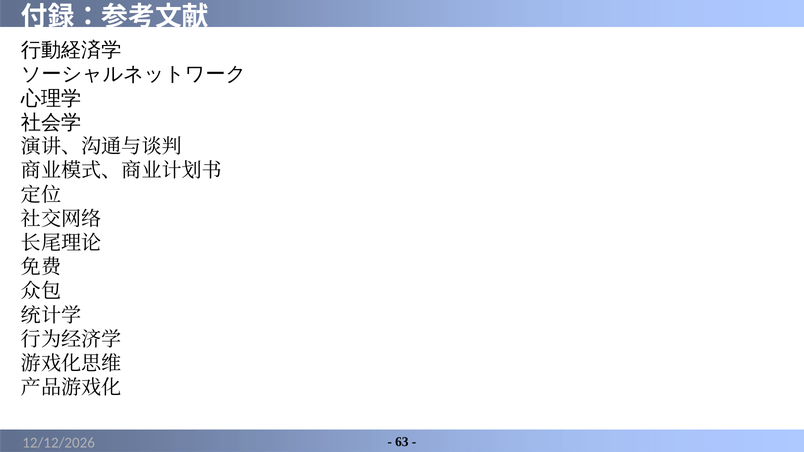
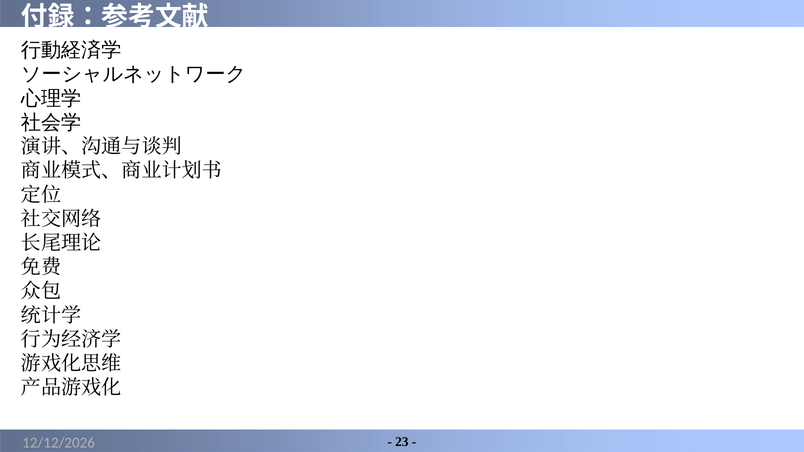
63: 63 -> 23
